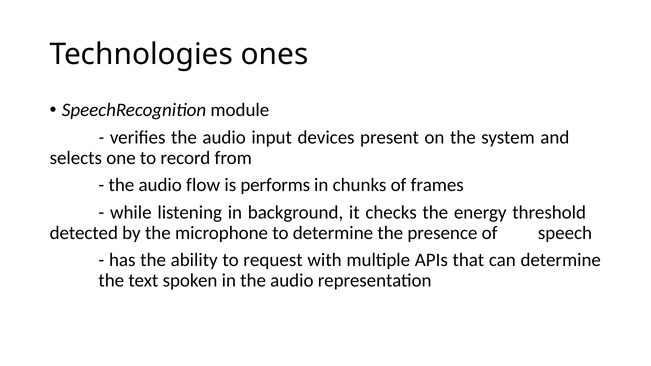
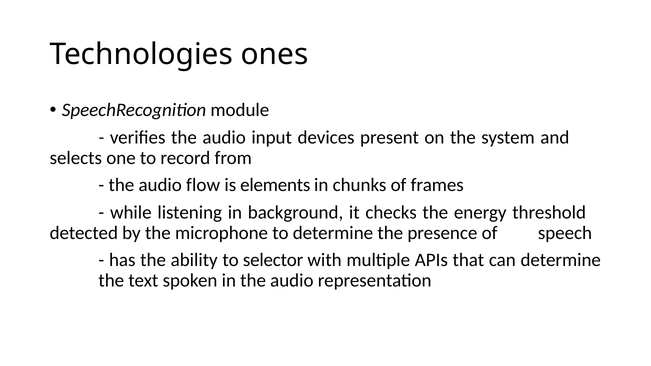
performs: performs -> elements
request: request -> selector
